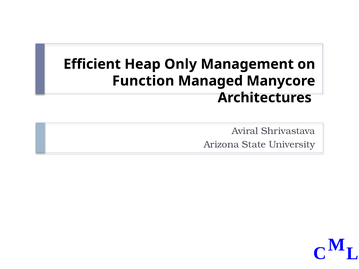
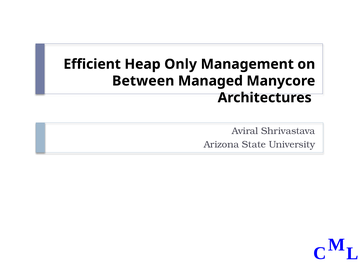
Function: Function -> Between
